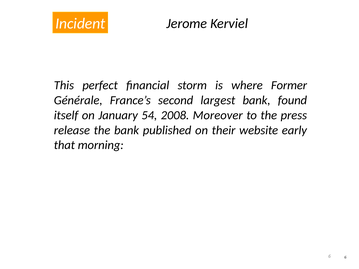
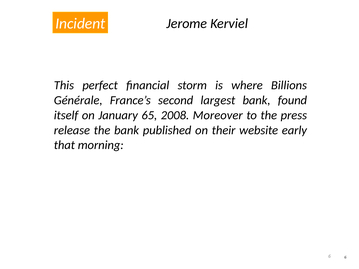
Former: Former -> Billions
54: 54 -> 65
